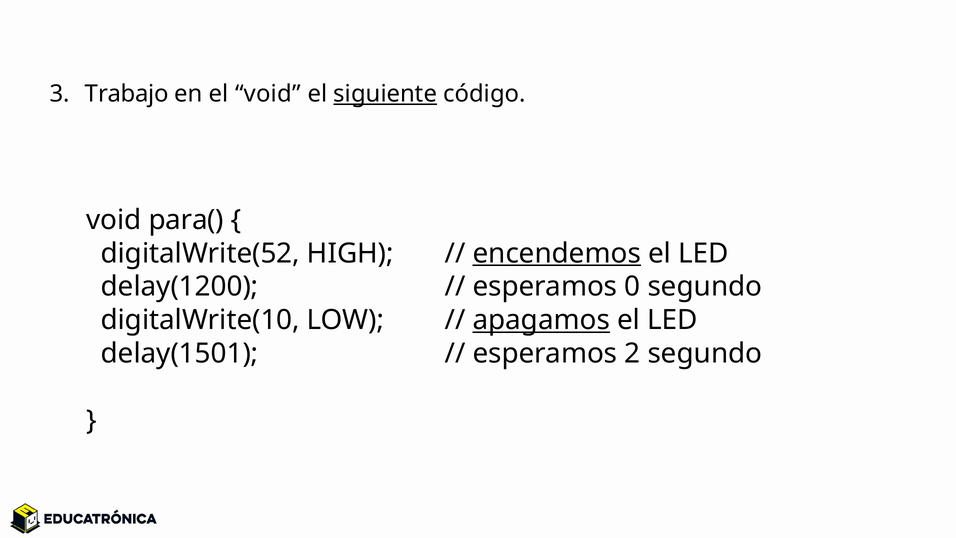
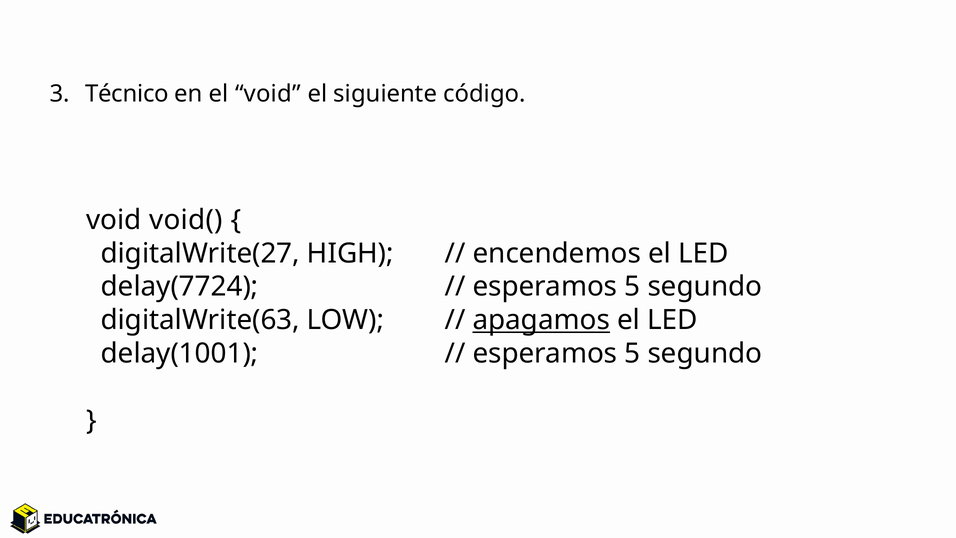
Trabajo: Trabajo -> Técnico
siguiente underline: present -> none
para(: para( -> void(
digitalWrite(52: digitalWrite(52 -> digitalWrite(27
encendemos underline: present -> none
delay(1200: delay(1200 -> delay(7724
0 at (632, 287): 0 -> 5
digitalWrite(10: digitalWrite(10 -> digitalWrite(63
delay(1501: delay(1501 -> delay(1001
2 at (632, 353): 2 -> 5
